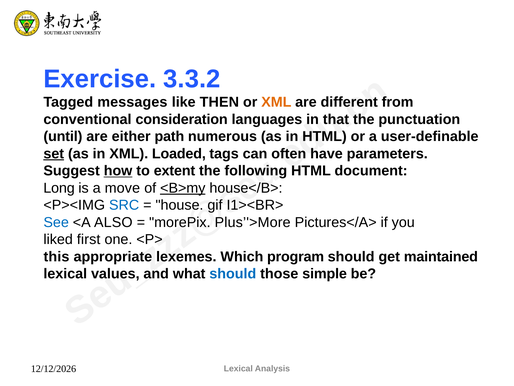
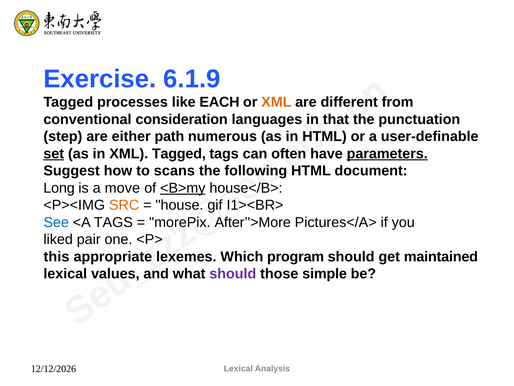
3.3.2: 3.3.2 -> 6.1.9
messages: messages -> processes
THEN: THEN -> EACH
until: until -> step
XML Loaded: Loaded -> Tagged
parameters underline: none -> present
how underline: present -> none
extent: extent -> scans
SRC colour: blue -> orange
<A ALSO: ALSO -> TAGS
Plus’'>More: Plus’'>More -> After’'>More
first: first -> pair
should at (233, 274) colour: blue -> purple
